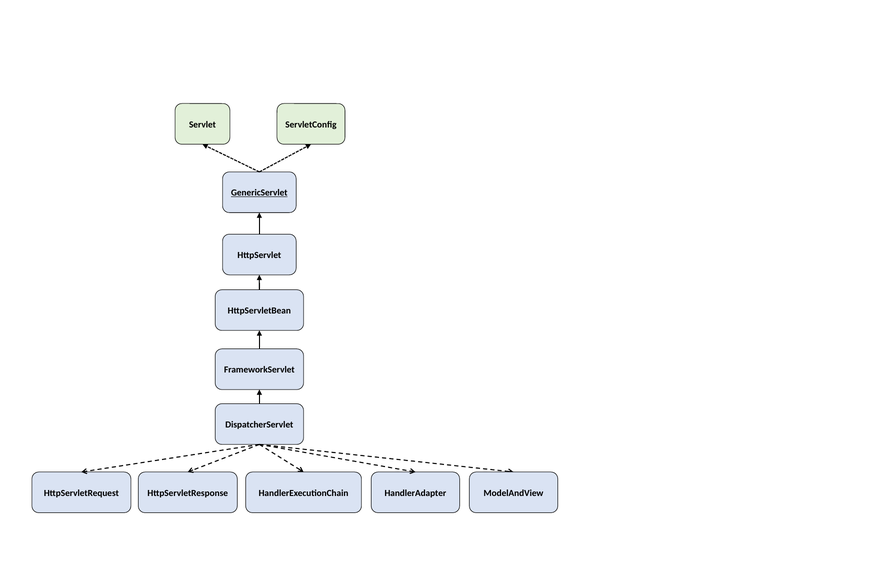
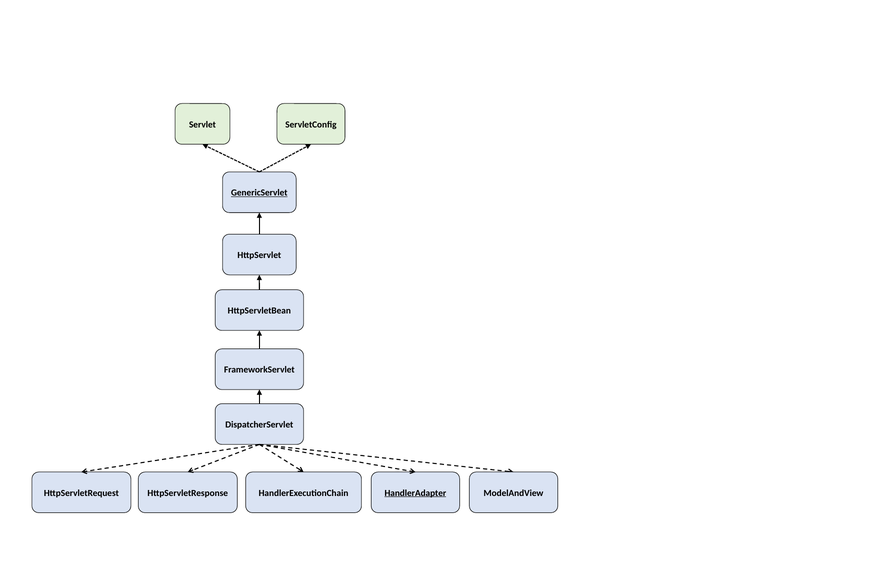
HandlerAdapter underline: none -> present
